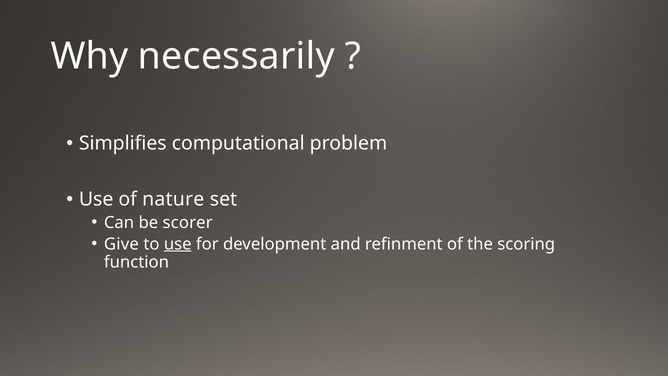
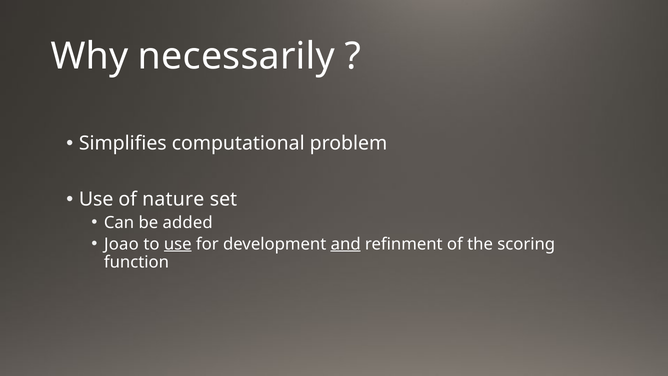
scorer: scorer -> added
Give: Give -> Joao
and underline: none -> present
